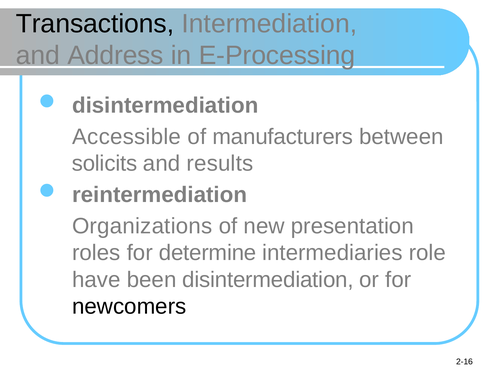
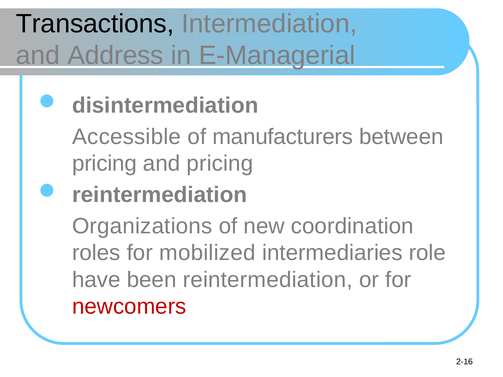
E-Processing: E-Processing -> E-Managerial
solicits at (105, 164): solicits -> pricing
and results: results -> pricing
presentation: presentation -> coordination
determine: determine -> mobilized
been disintermediation: disintermediation -> reintermediation
newcomers colour: black -> red
